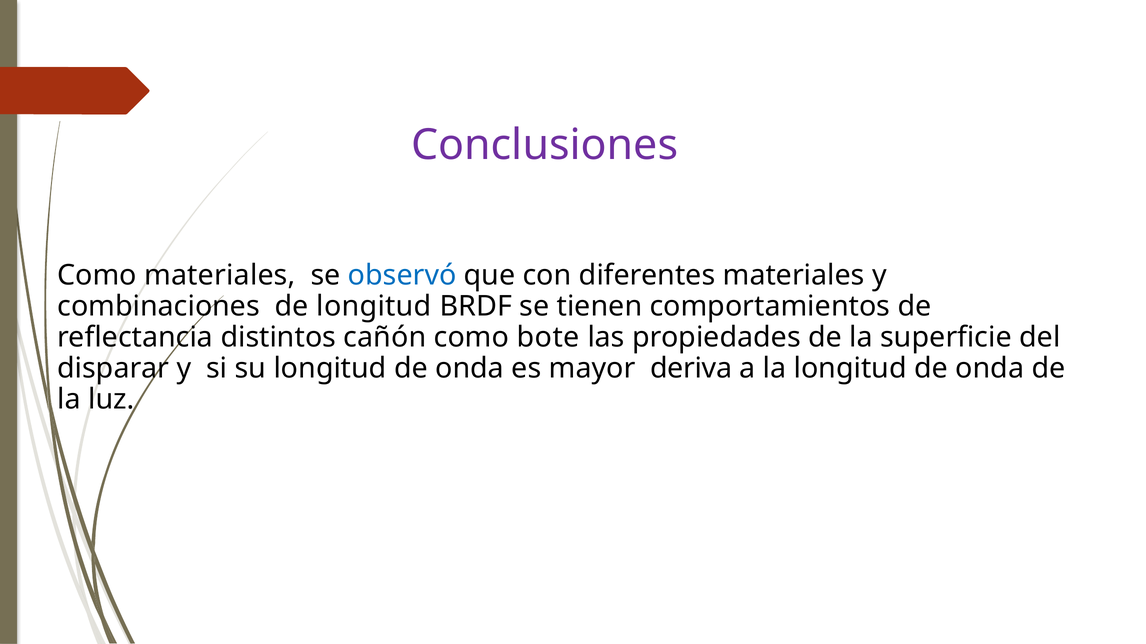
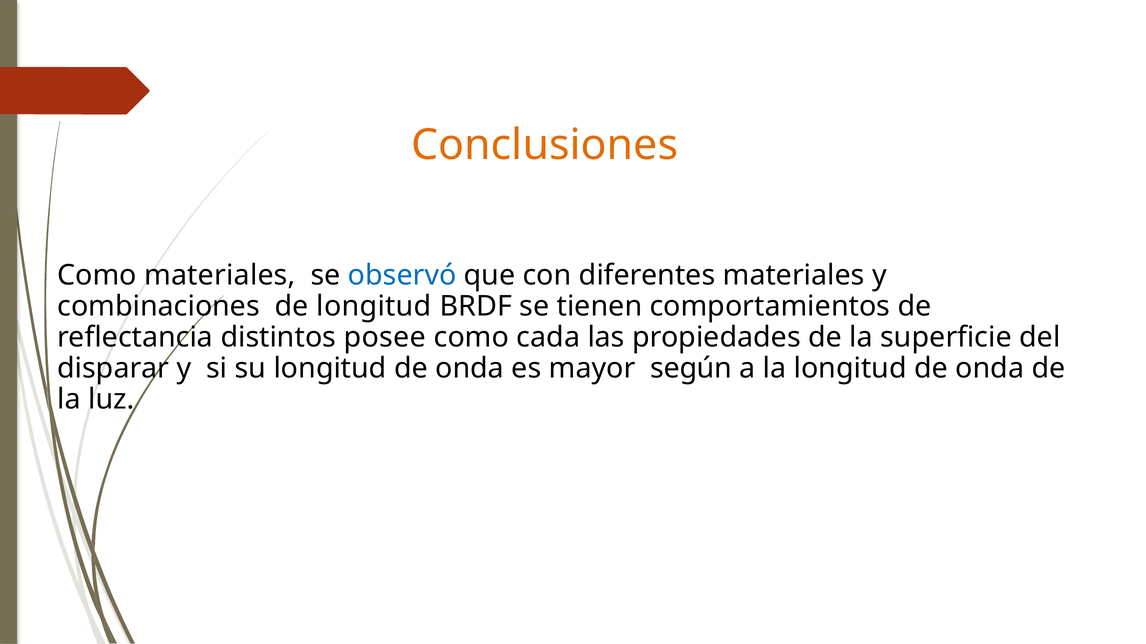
Conclusiones colour: purple -> orange
cañón: cañón -> posee
bote: bote -> cada
deriva: deriva -> según
